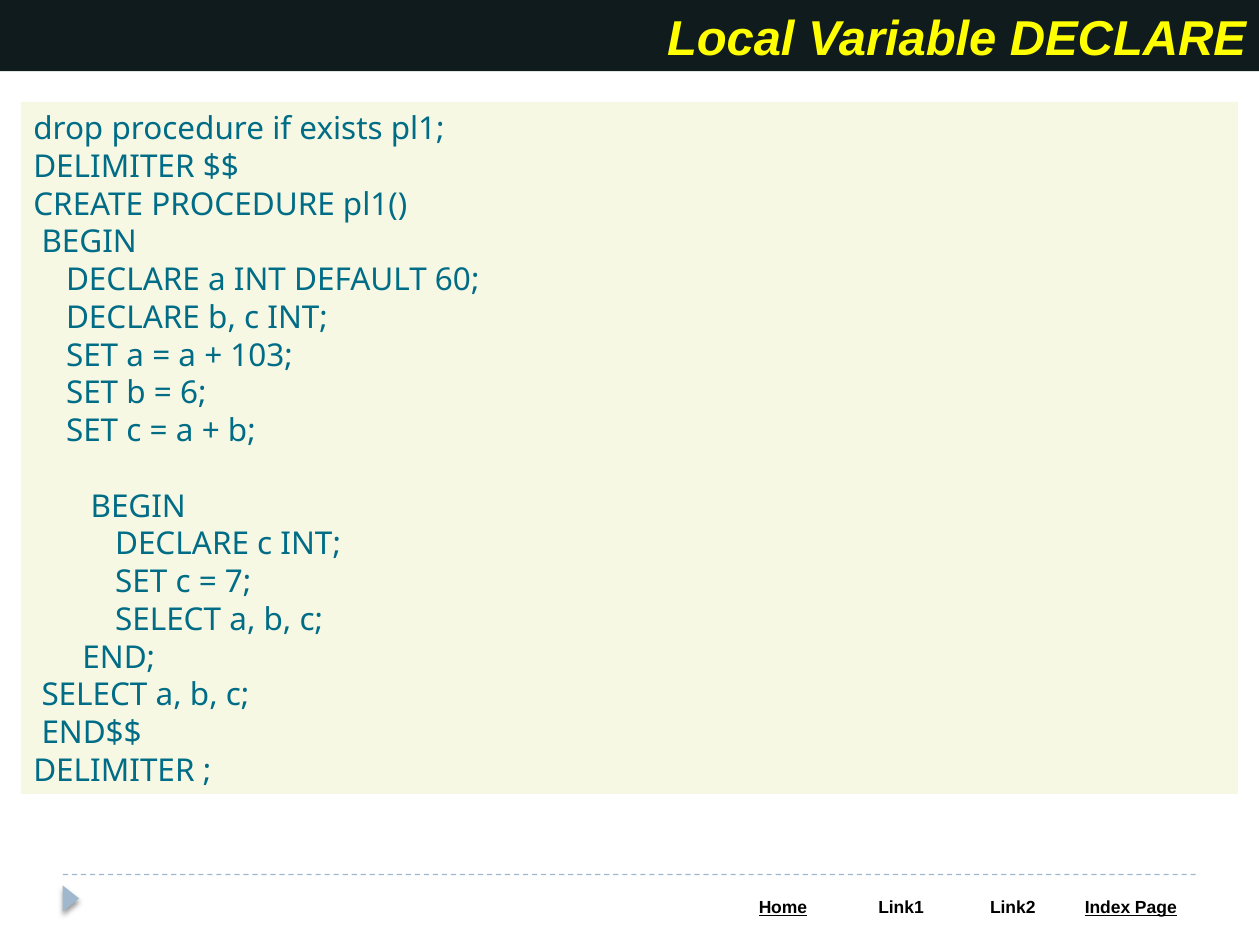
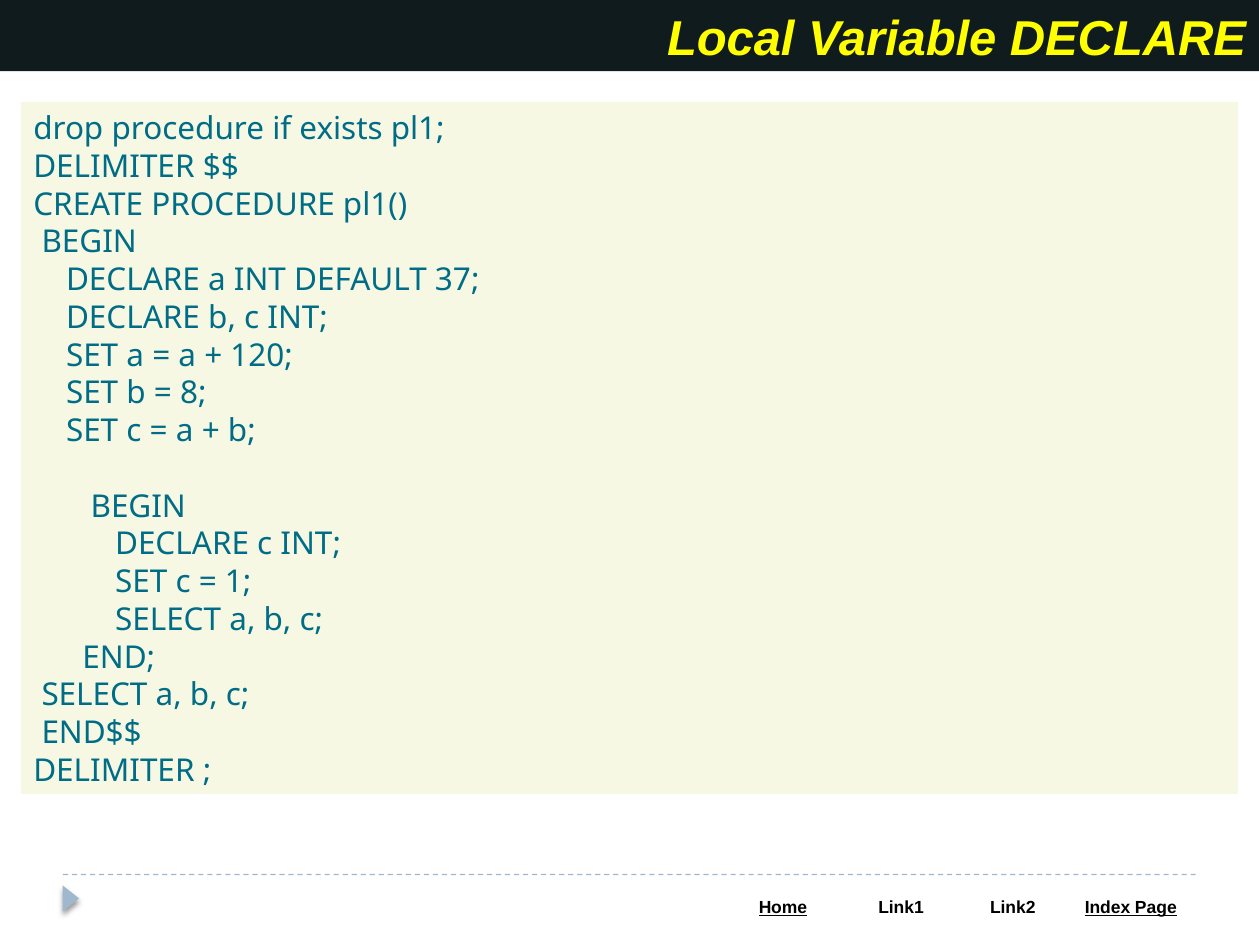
60: 60 -> 37
103: 103 -> 120
6: 6 -> 8
7: 7 -> 1
